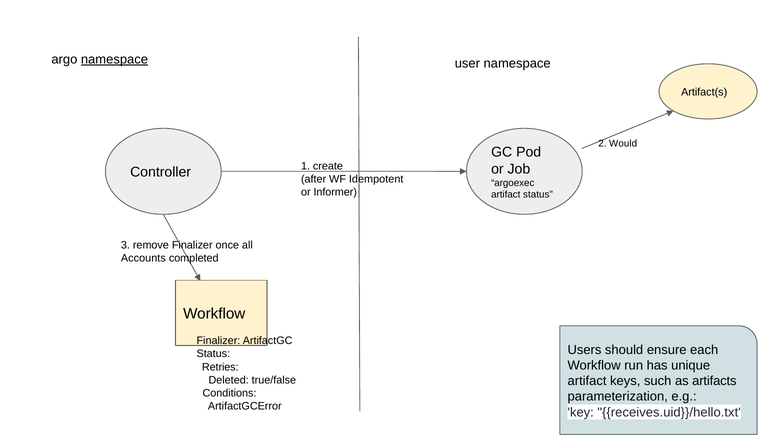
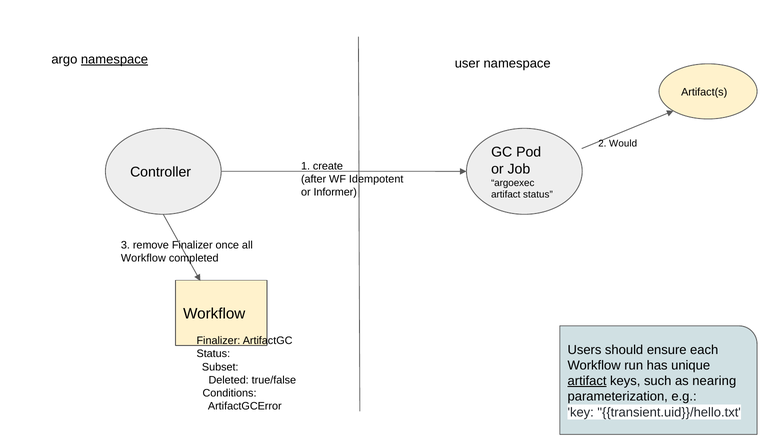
Accounts at (143, 258): Accounts -> Workflow
Retries: Retries -> Subset
artifact at (587, 381) underline: none -> present
artifacts: artifacts -> nearing
receives.uid}}/hello.txt: receives.uid}}/hello.txt -> transient.uid}}/hello.txt
